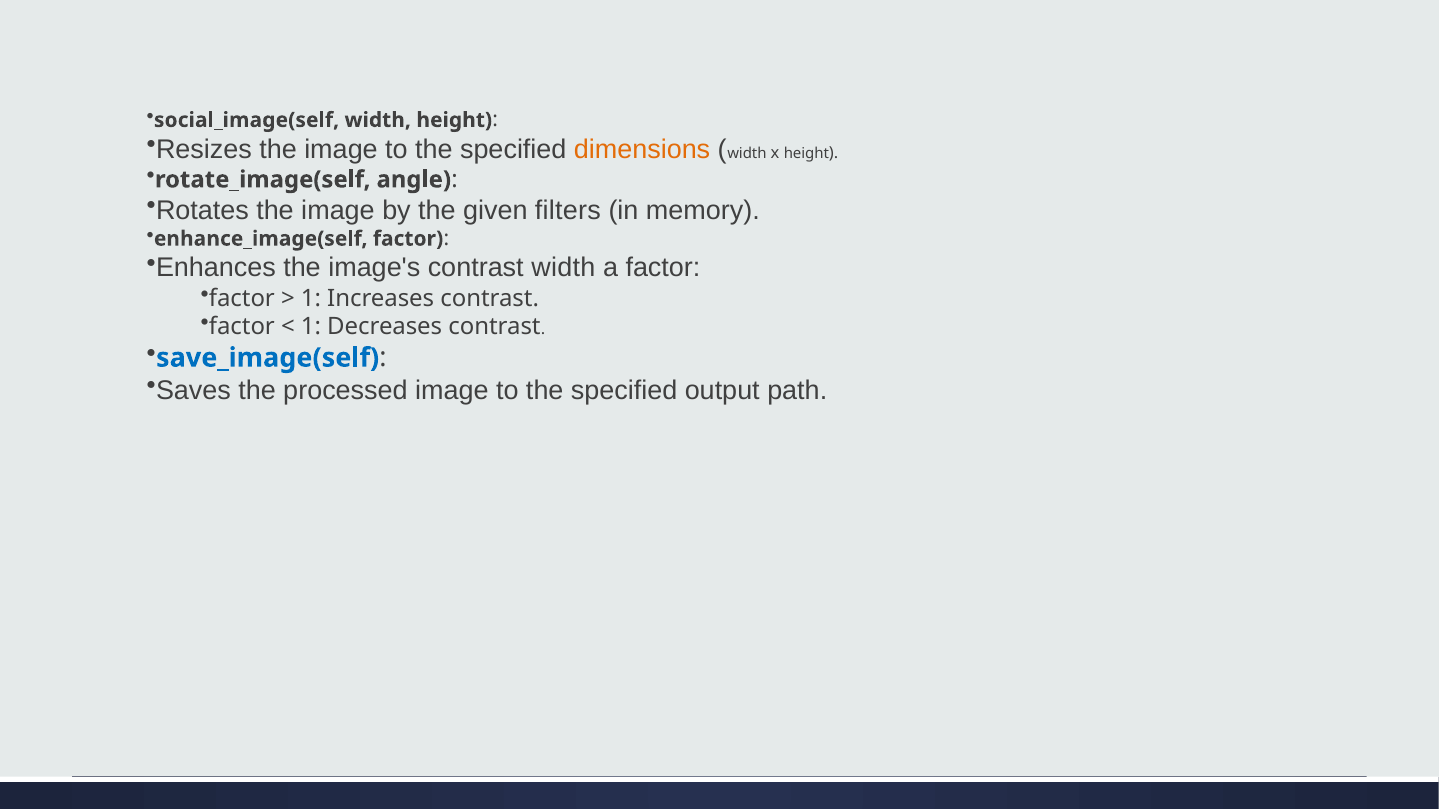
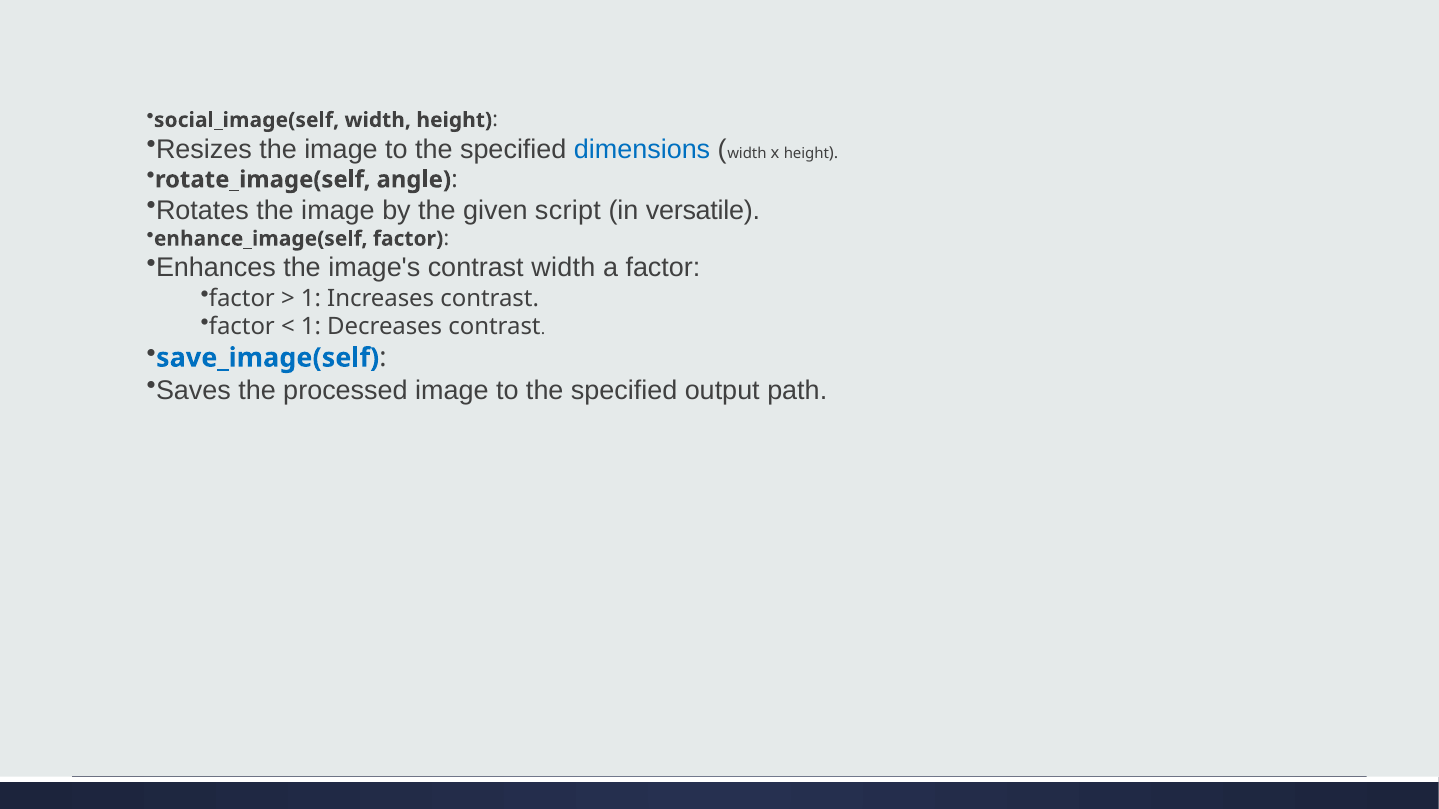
dimensions colour: orange -> blue
filters: filters -> script
memory: memory -> versatile
